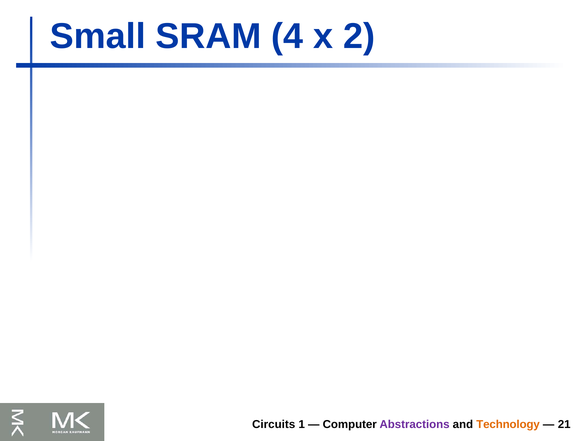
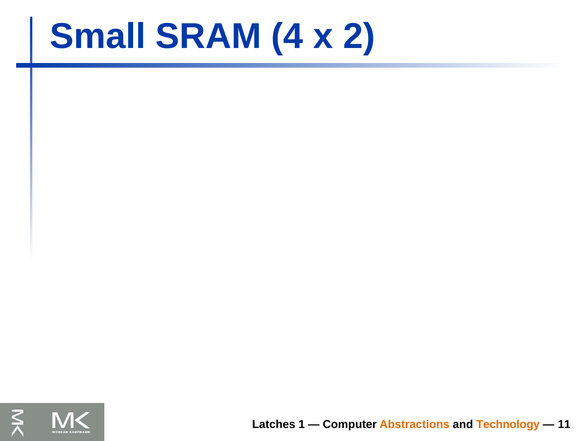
Circuits: Circuits -> Latches
Abstractions colour: purple -> orange
21: 21 -> 11
